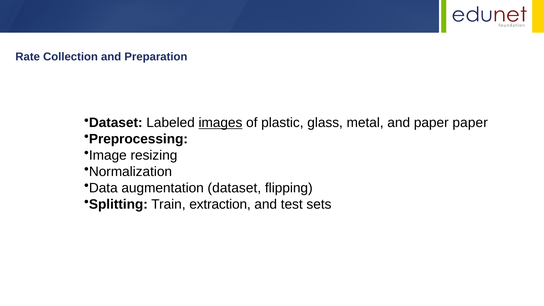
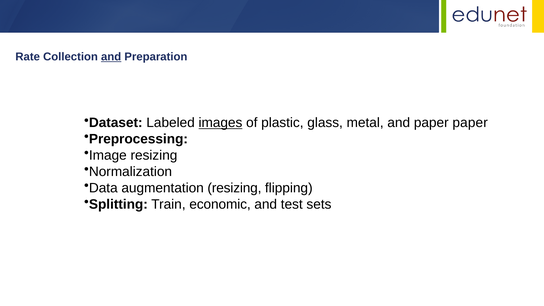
and at (111, 57) underline: none -> present
augmentation dataset: dataset -> resizing
extraction: extraction -> economic
